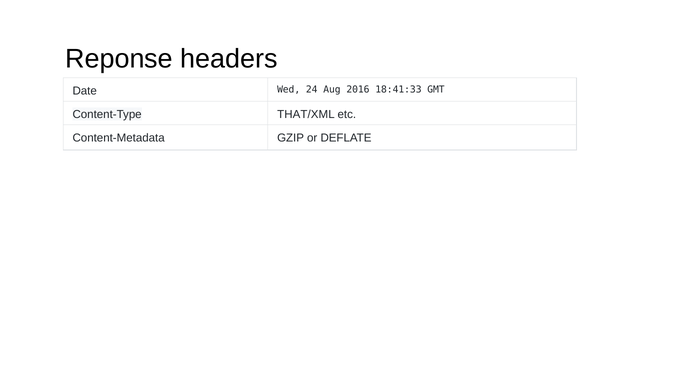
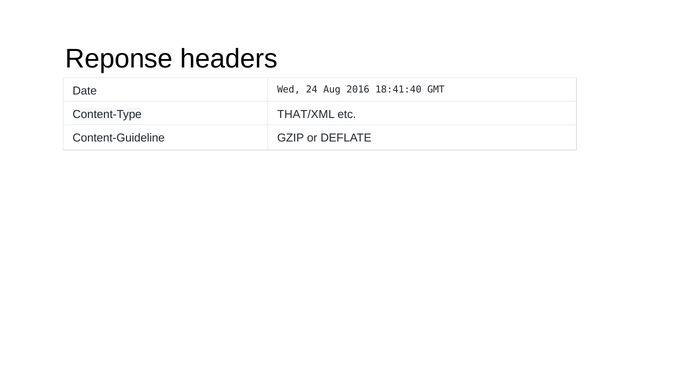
18:41:33: 18:41:33 -> 18:41:40
Content-Metadata: Content-Metadata -> Content-Guideline
